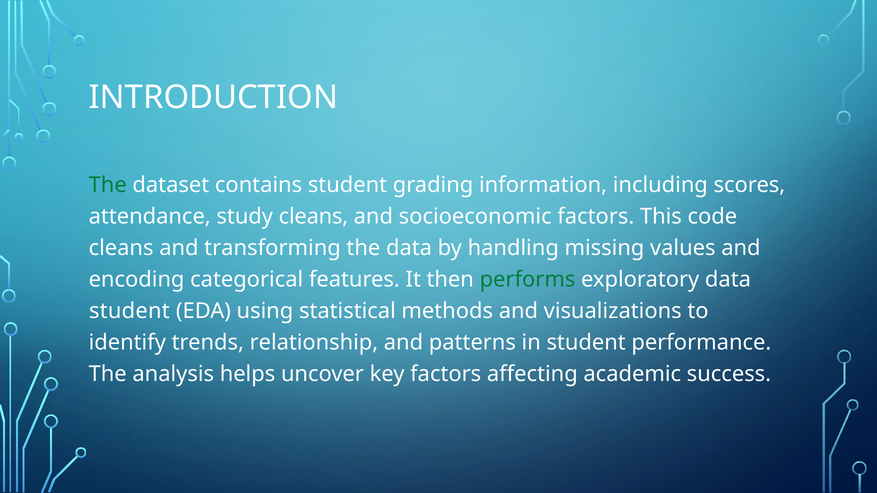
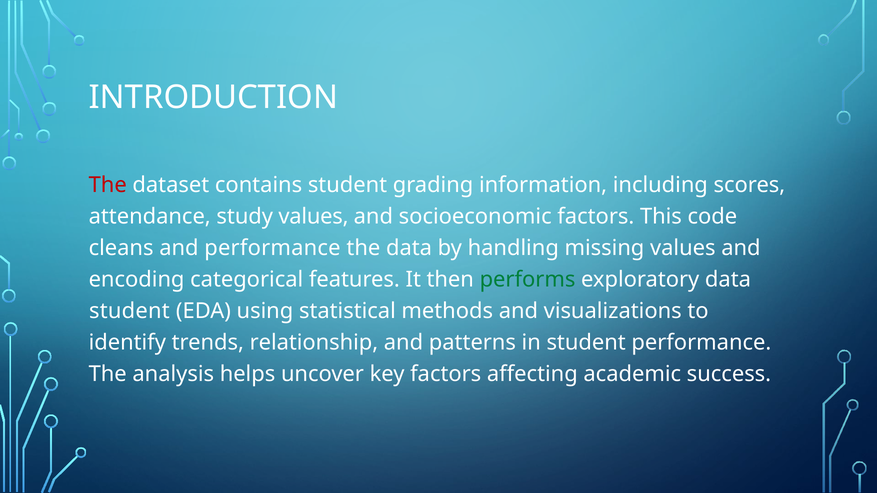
The at (108, 185) colour: green -> red
study cleans: cleans -> values
and transforming: transforming -> performance
